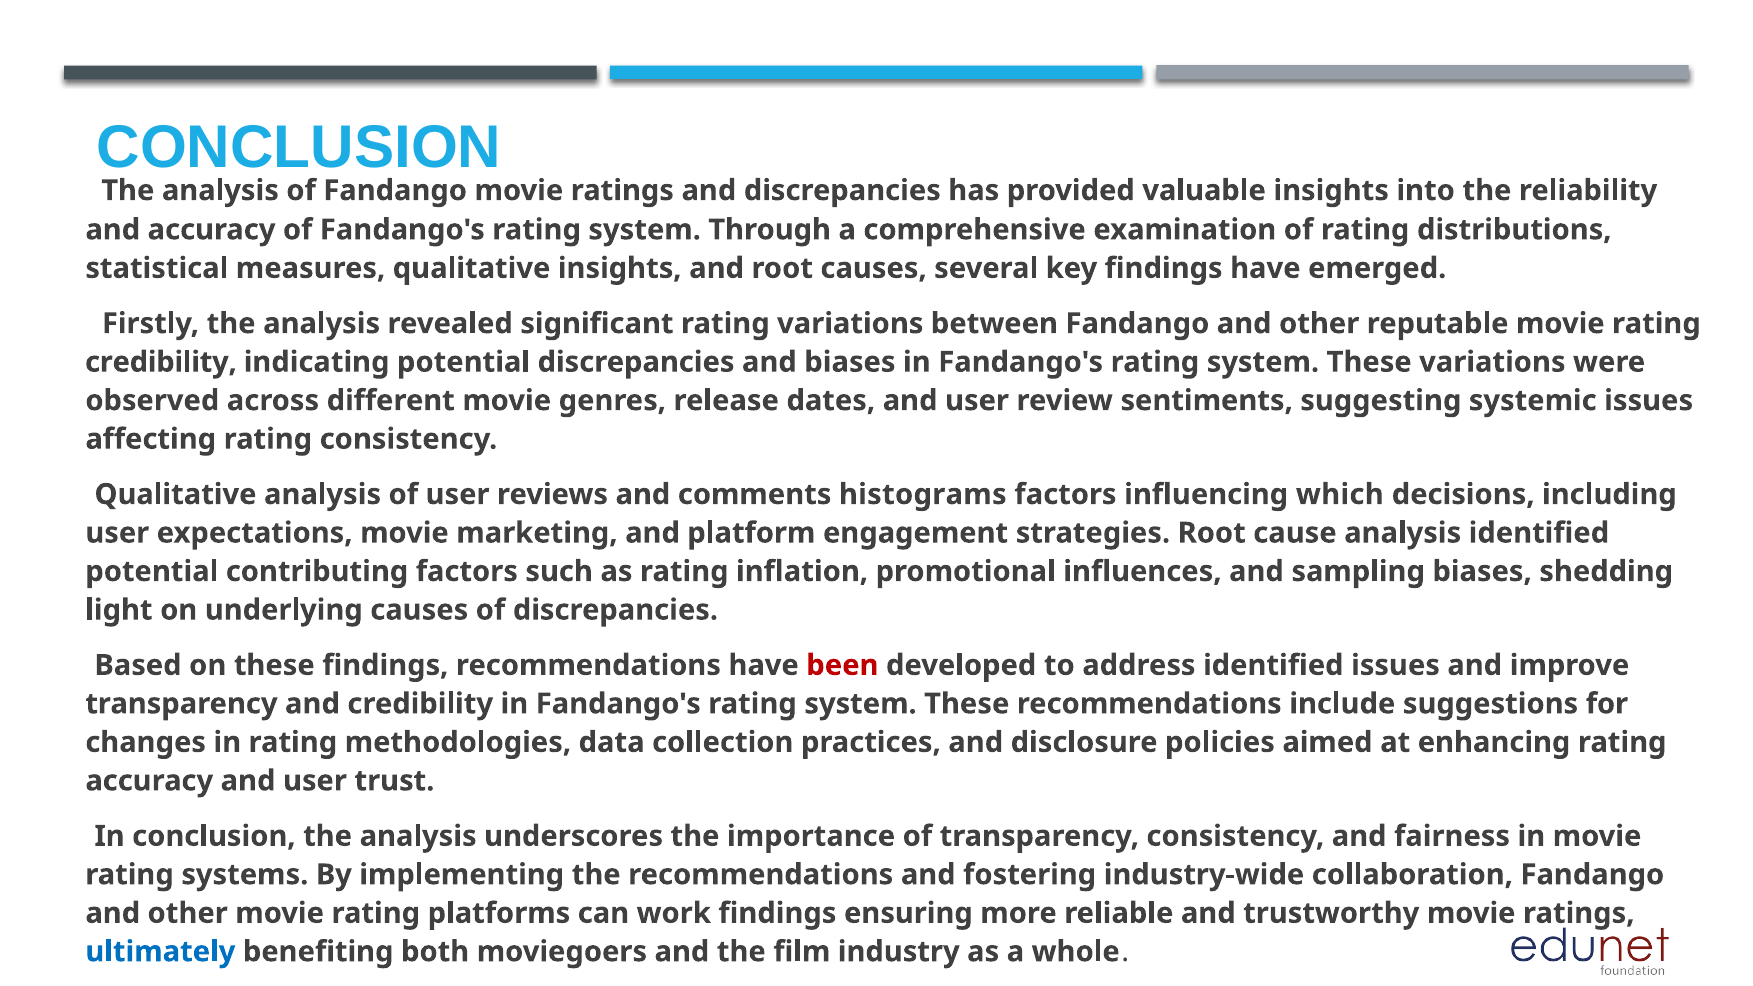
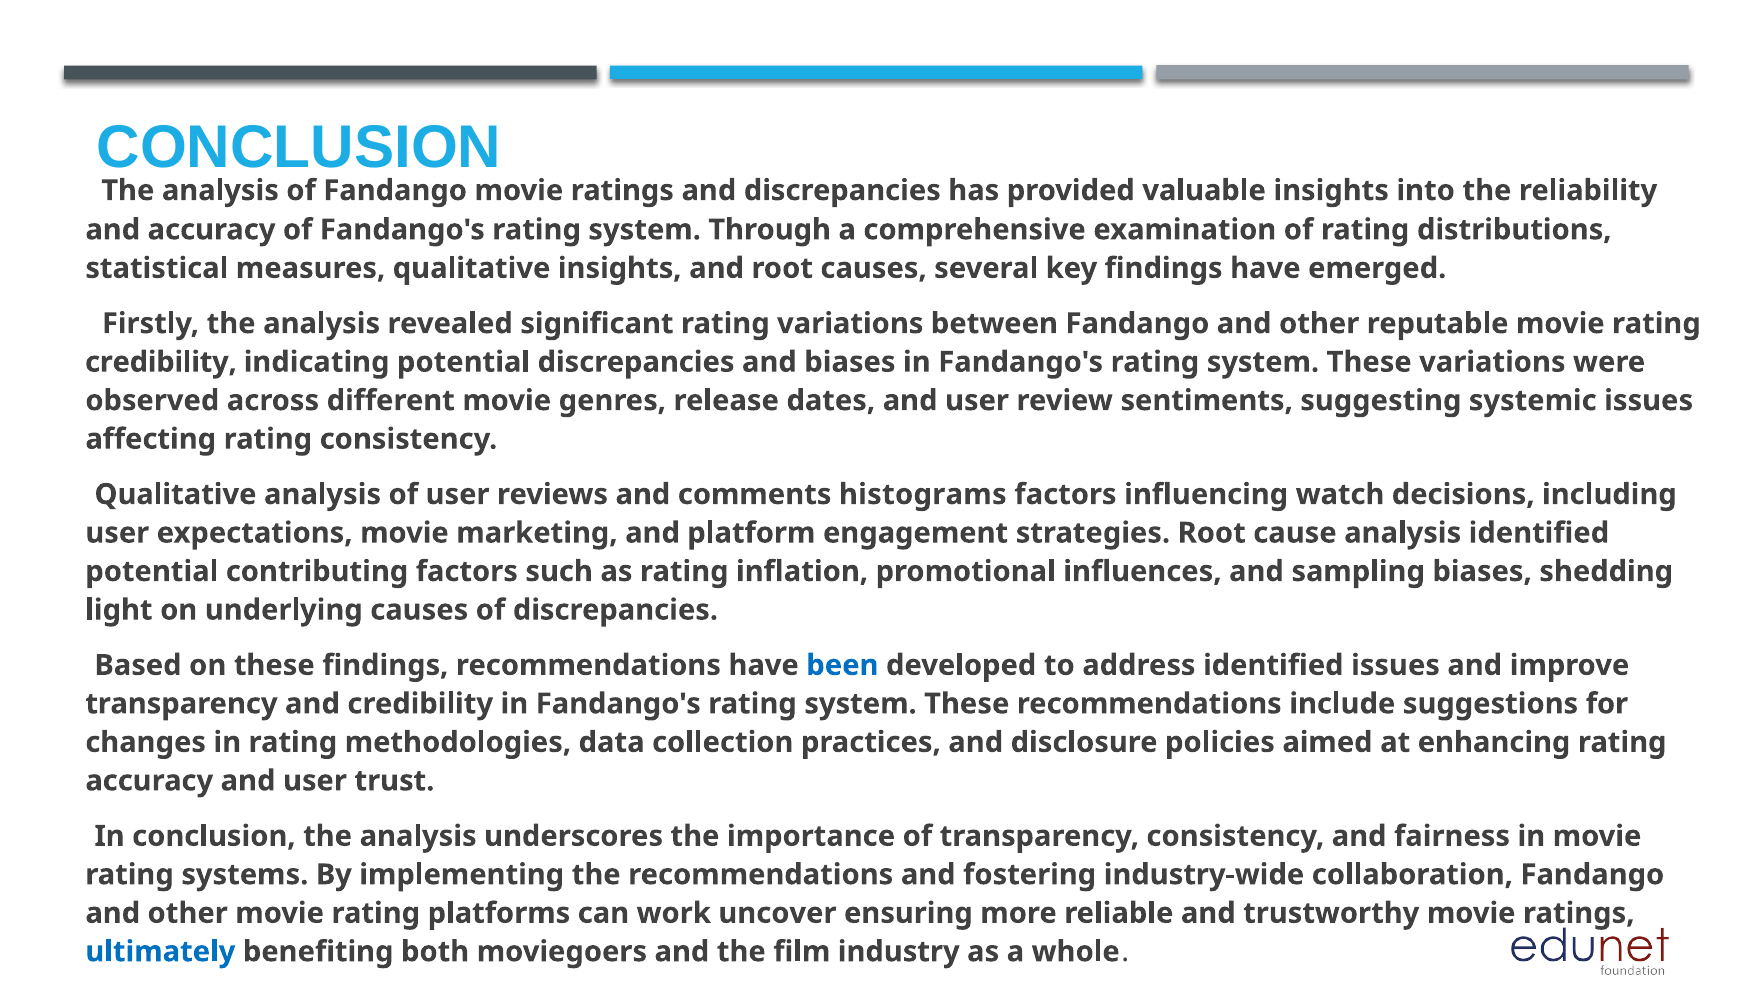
which: which -> watch
been colour: red -> blue
work findings: findings -> uncover
